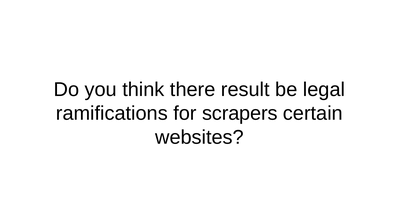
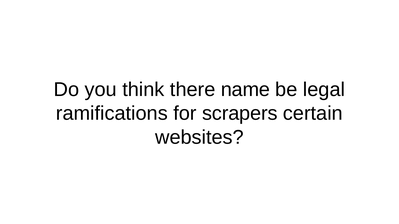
result: result -> name
